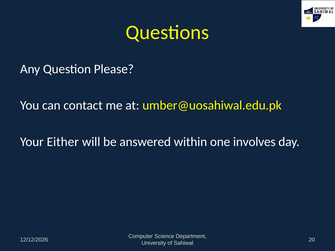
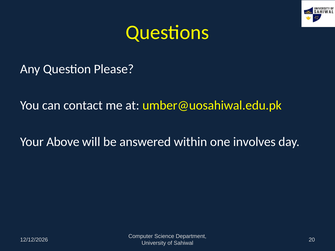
Either: Either -> Above
